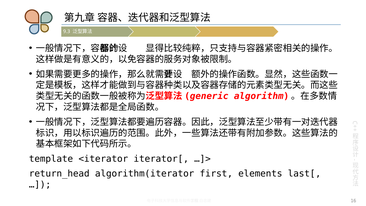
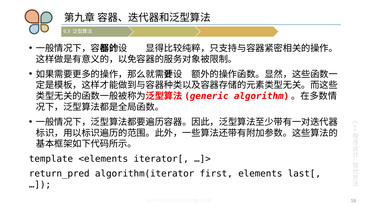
<iterator: <iterator -> <elements
return_head: return_head -> return_pred
